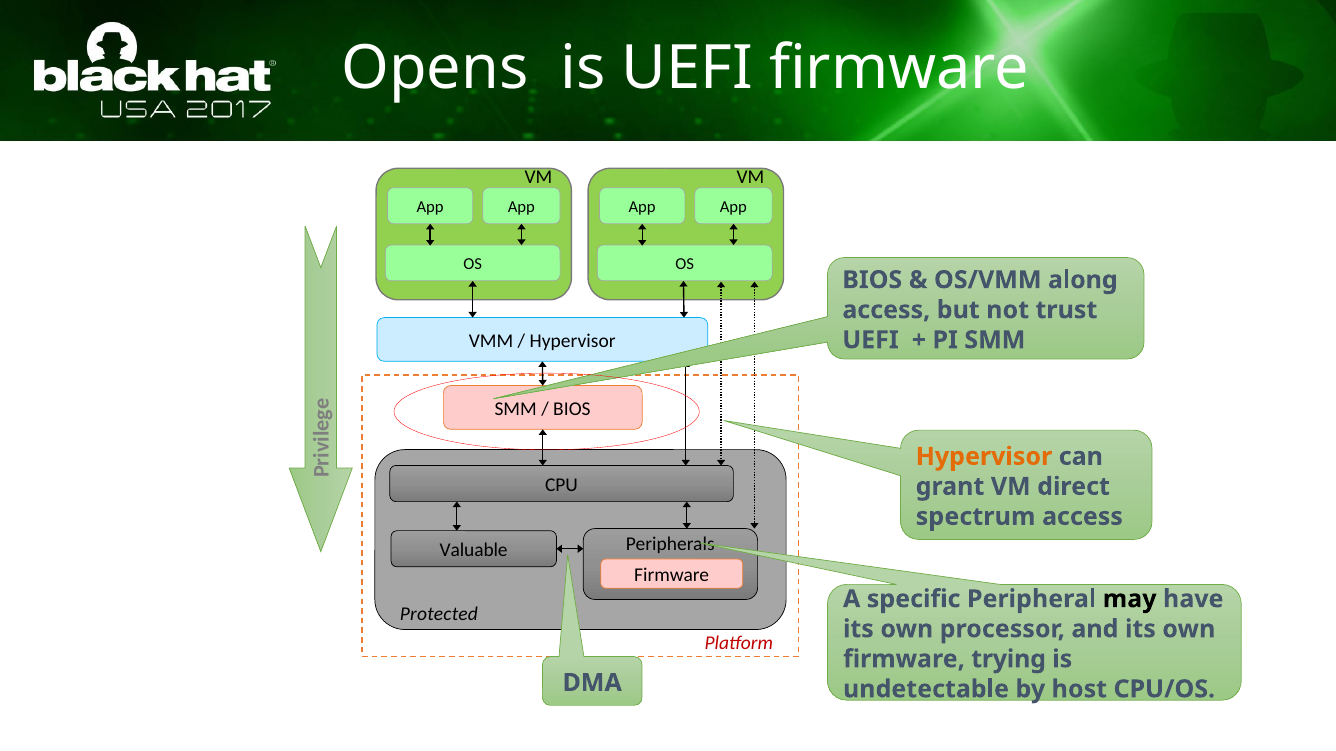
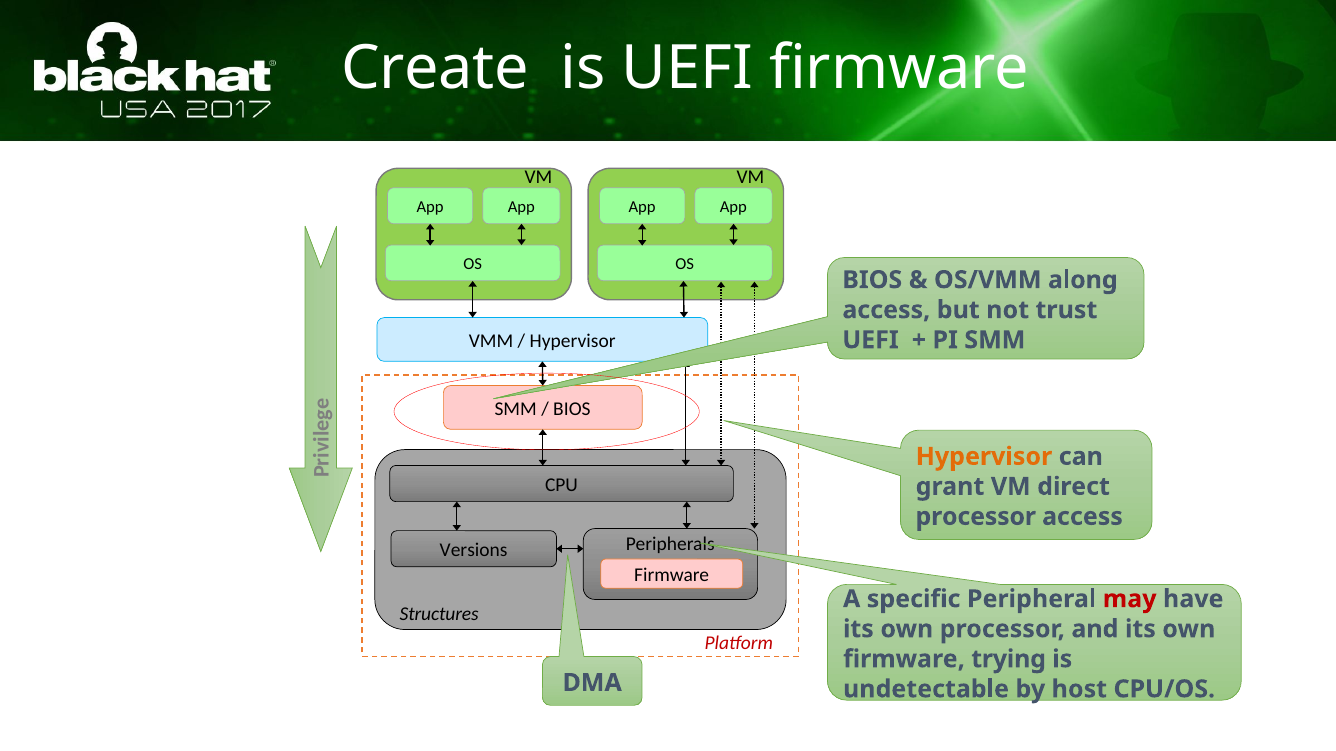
Opens: Opens -> Create
spectrum at (976, 517): spectrum -> processor
Valuable: Valuable -> Versions
may colour: black -> red
Protected: Protected -> Structures
